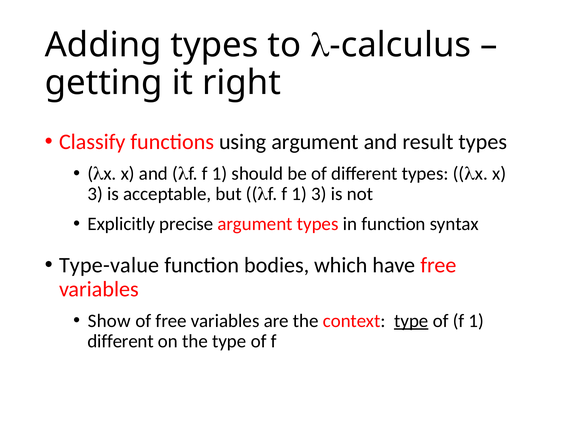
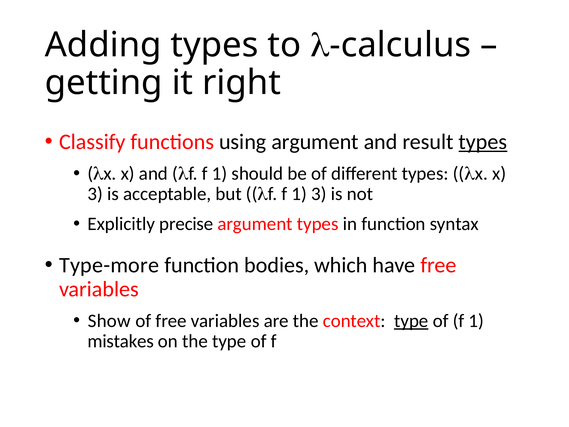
types at (483, 142) underline: none -> present
Type-value: Type-value -> Type-more
different at (121, 341): different -> mistakes
